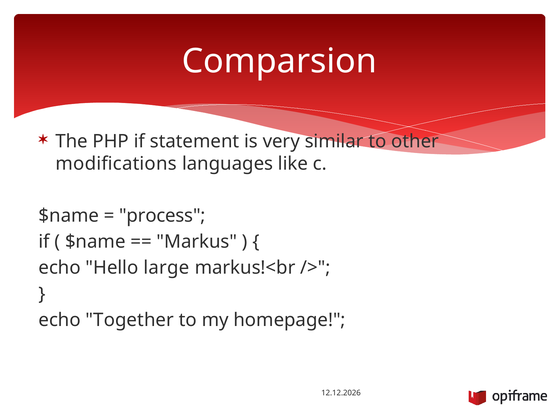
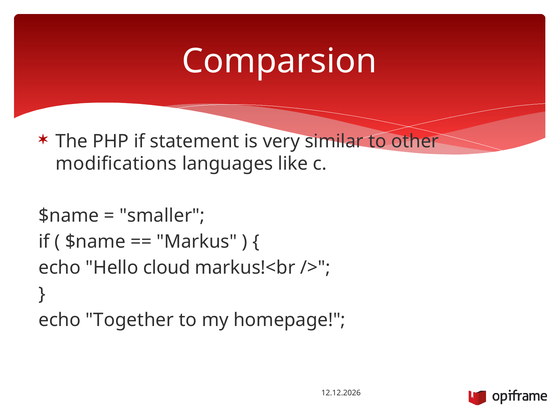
process: process -> smaller
large: large -> cloud
